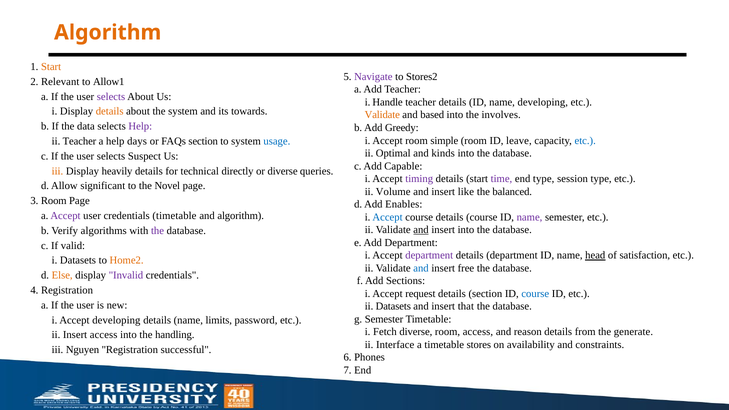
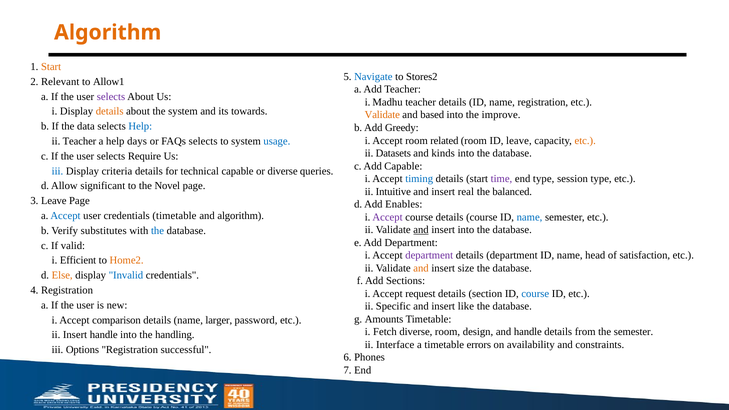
Navigate colour: purple -> blue
Handle: Handle -> Madhu
name developing: developing -> registration
involves: involves -> improve
Help at (140, 126) colour: purple -> blue
simple: simple -> related
etc at (585, 141) colour: blue -> orange
FAQs section: section -> selects
Optimal: Optimal -> Datasets
Suspect: Suspect -> Require
iii at (57, 171) colour: orange -> blue
heavily: heavily -> criteria
technical directly: directly -> capable
timing colour: purple -> blue
Volume: Volume -> Intuitive
like: like -> real
3 Room: Room -> Leave
Accept at (65, 216) colour: purple -> blue
Accept at (388, 217) colour: blue -> purple
name at (530, 217) colour: purple -> blue
algorithms: algorithms -> substitutes
the at (158, 231) colour: purple -> blue
head underline: present -> none
i Datasets: Datasets -> Efficient
and at (421, 268) colour: blue -> orange
free: free -> size
Invalid colour: purple -> blue
ii Datasets: Datasets -> Specific
that: that -> like
g Semester: Semester -> Amounts
Accept developing: developing -> comparison
limits: limits -> larger
room access: access -> design
and reason: reason -> handle
the generate: generate -> semester
Insert access: access -> handle
stores: stores -> errors
Nguyen: Nguyen -> Options
